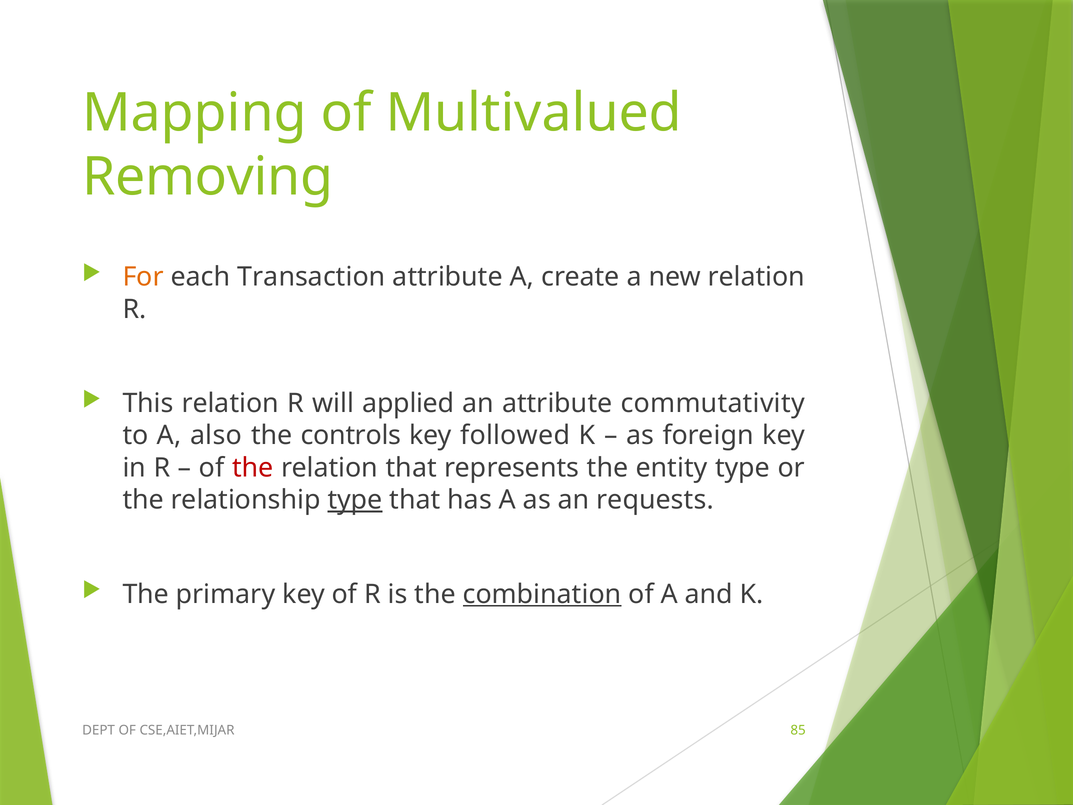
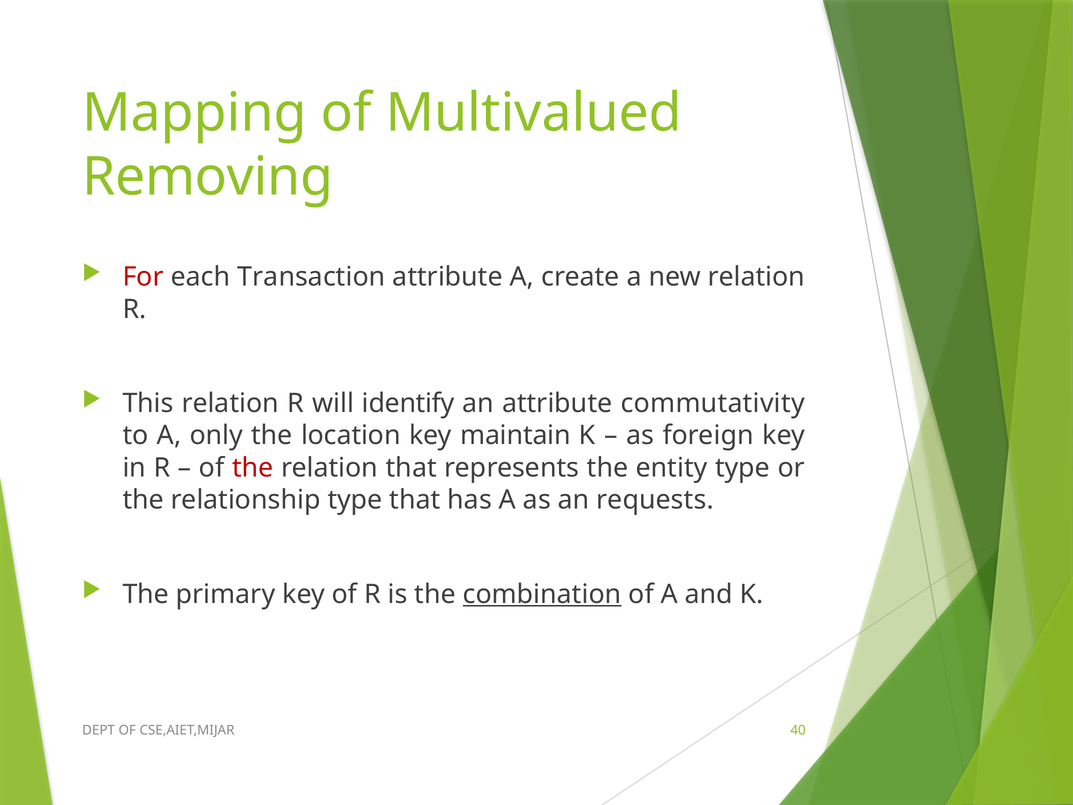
For colour: orange -> red
applied: applied -> identify
also: also -> only
controls: controls -> location
followed: followed -> maintain
type at (355, 500) underline: present -> none
85: 85 -> 40
